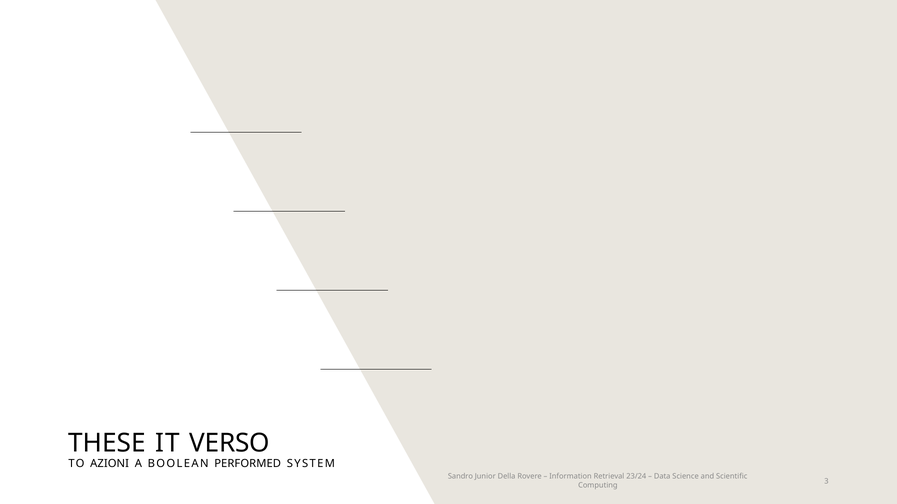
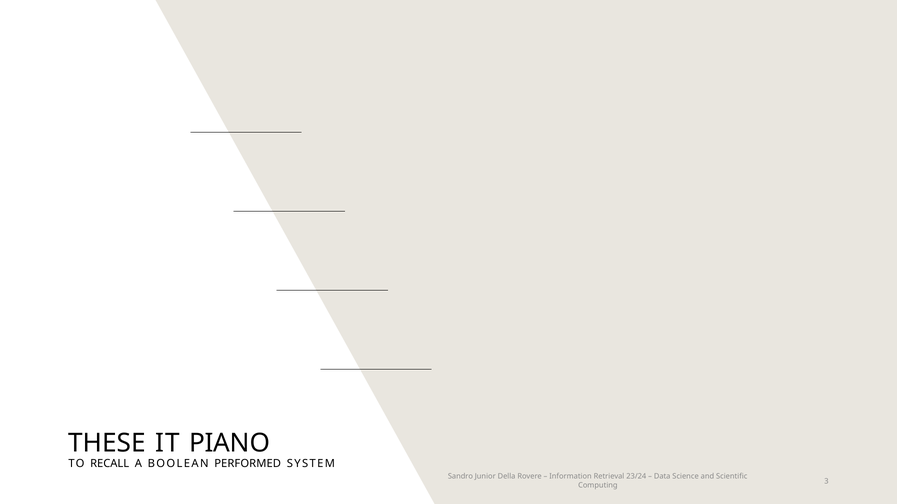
VERSO: VERSO -> PIANO
AZIONI: AZIONI -> RECALL
